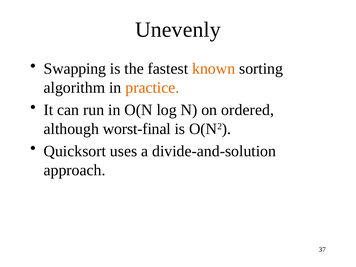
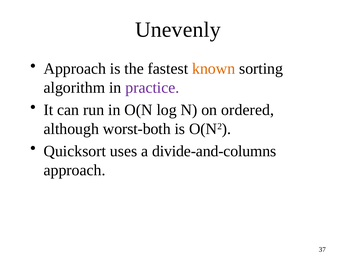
Swapping at (75, 69): Swapping -> Approach
practice colour: orange -> purple
worst-final: worst-final -> worst-both
divide-and-solution: divide-and-solution -> divide-and-columns
